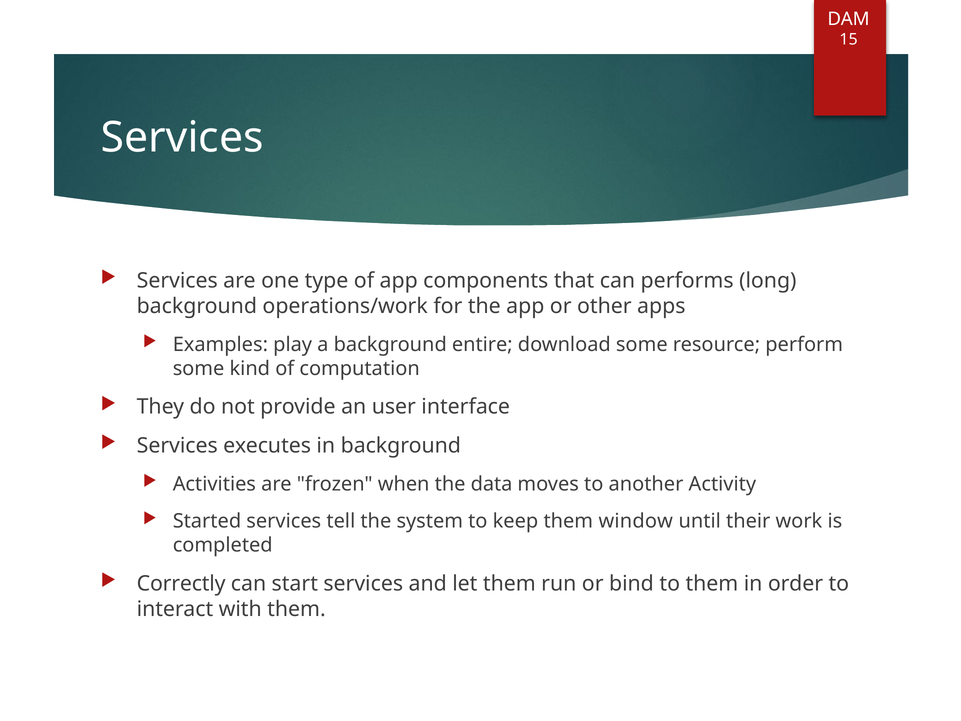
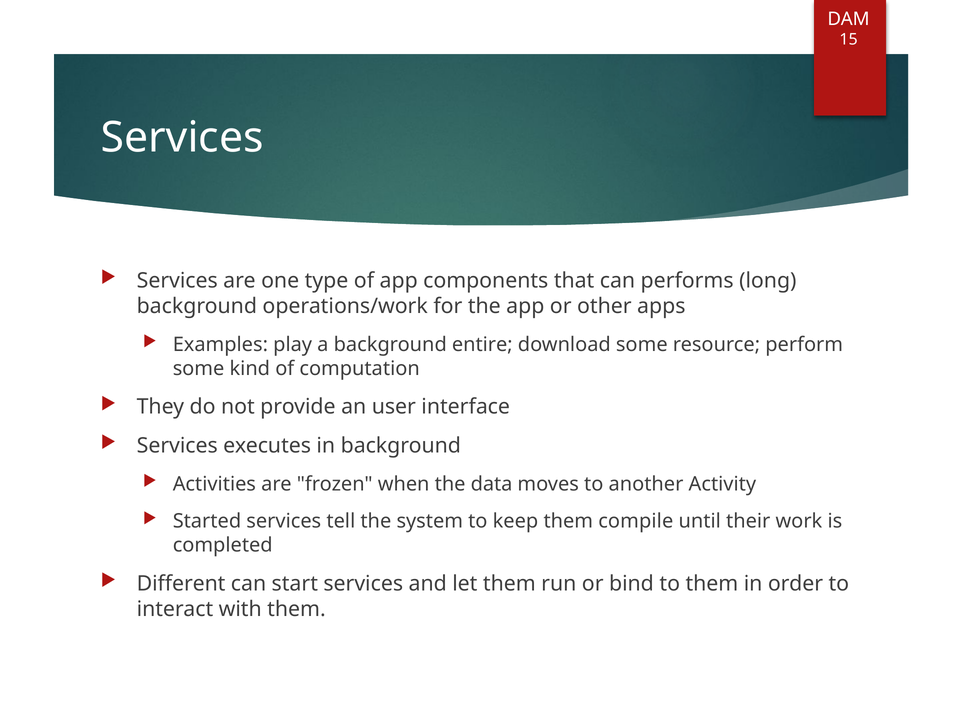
window: window -> compile
Correctly: Correctly -> Different
